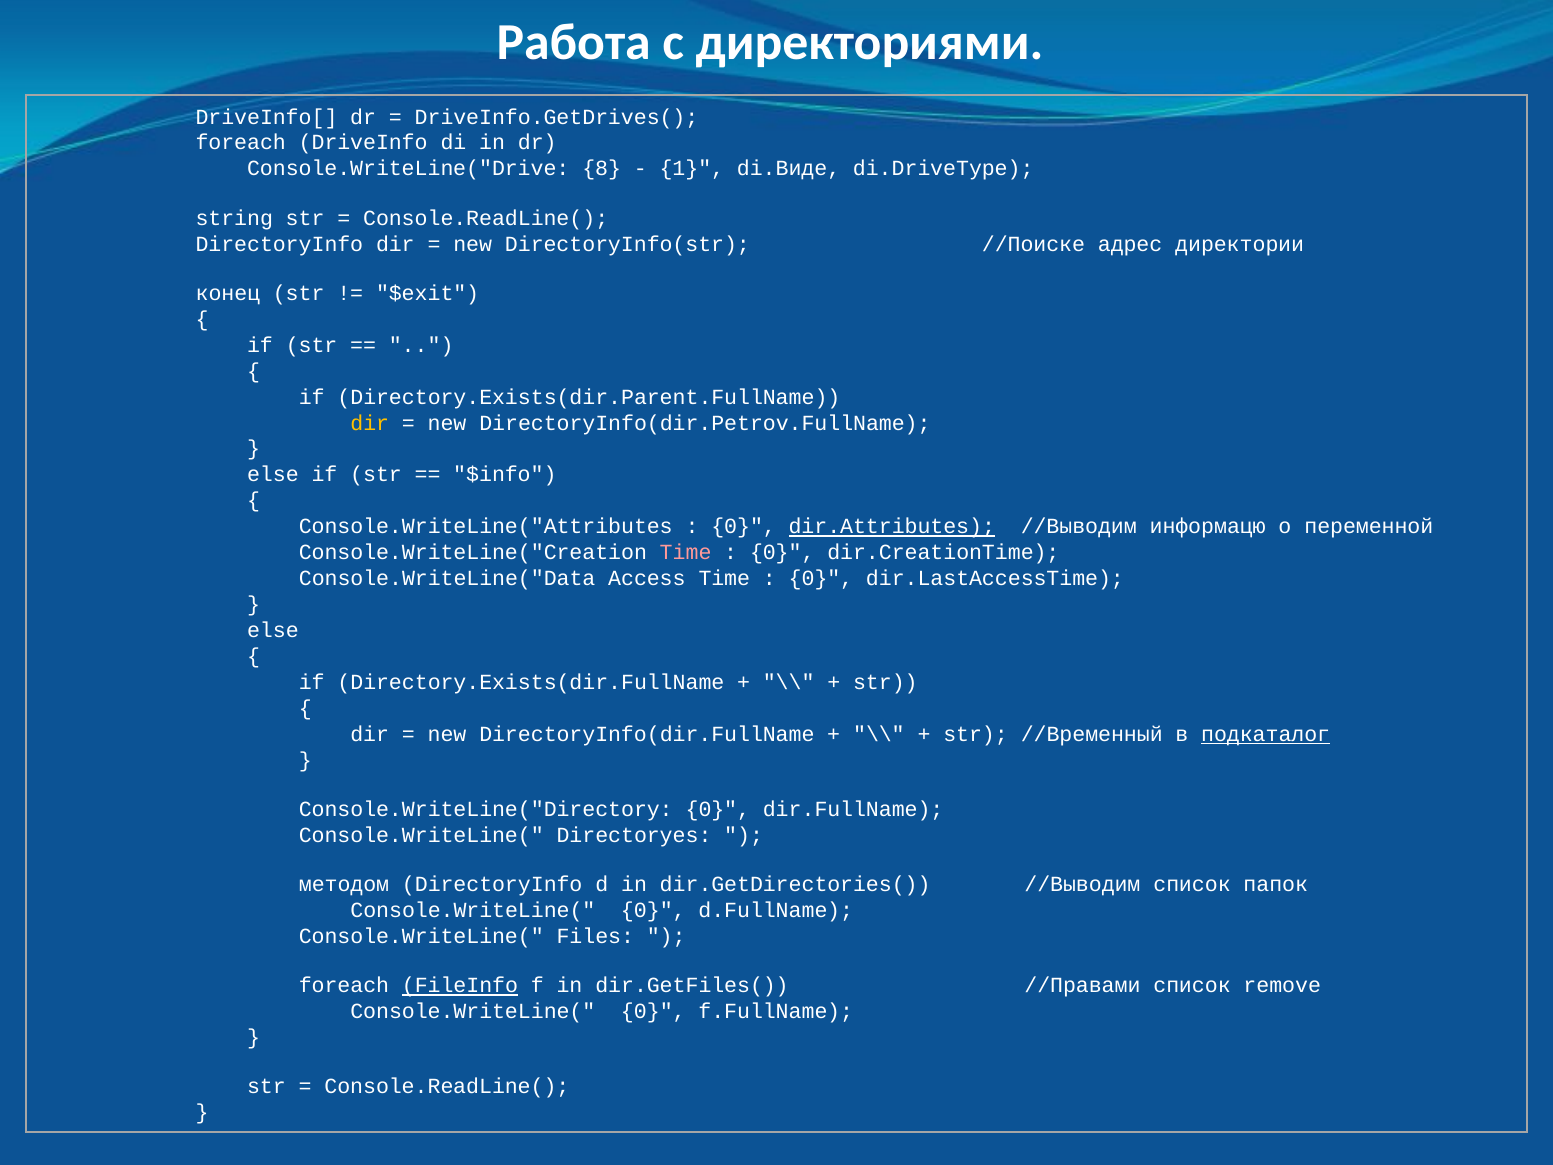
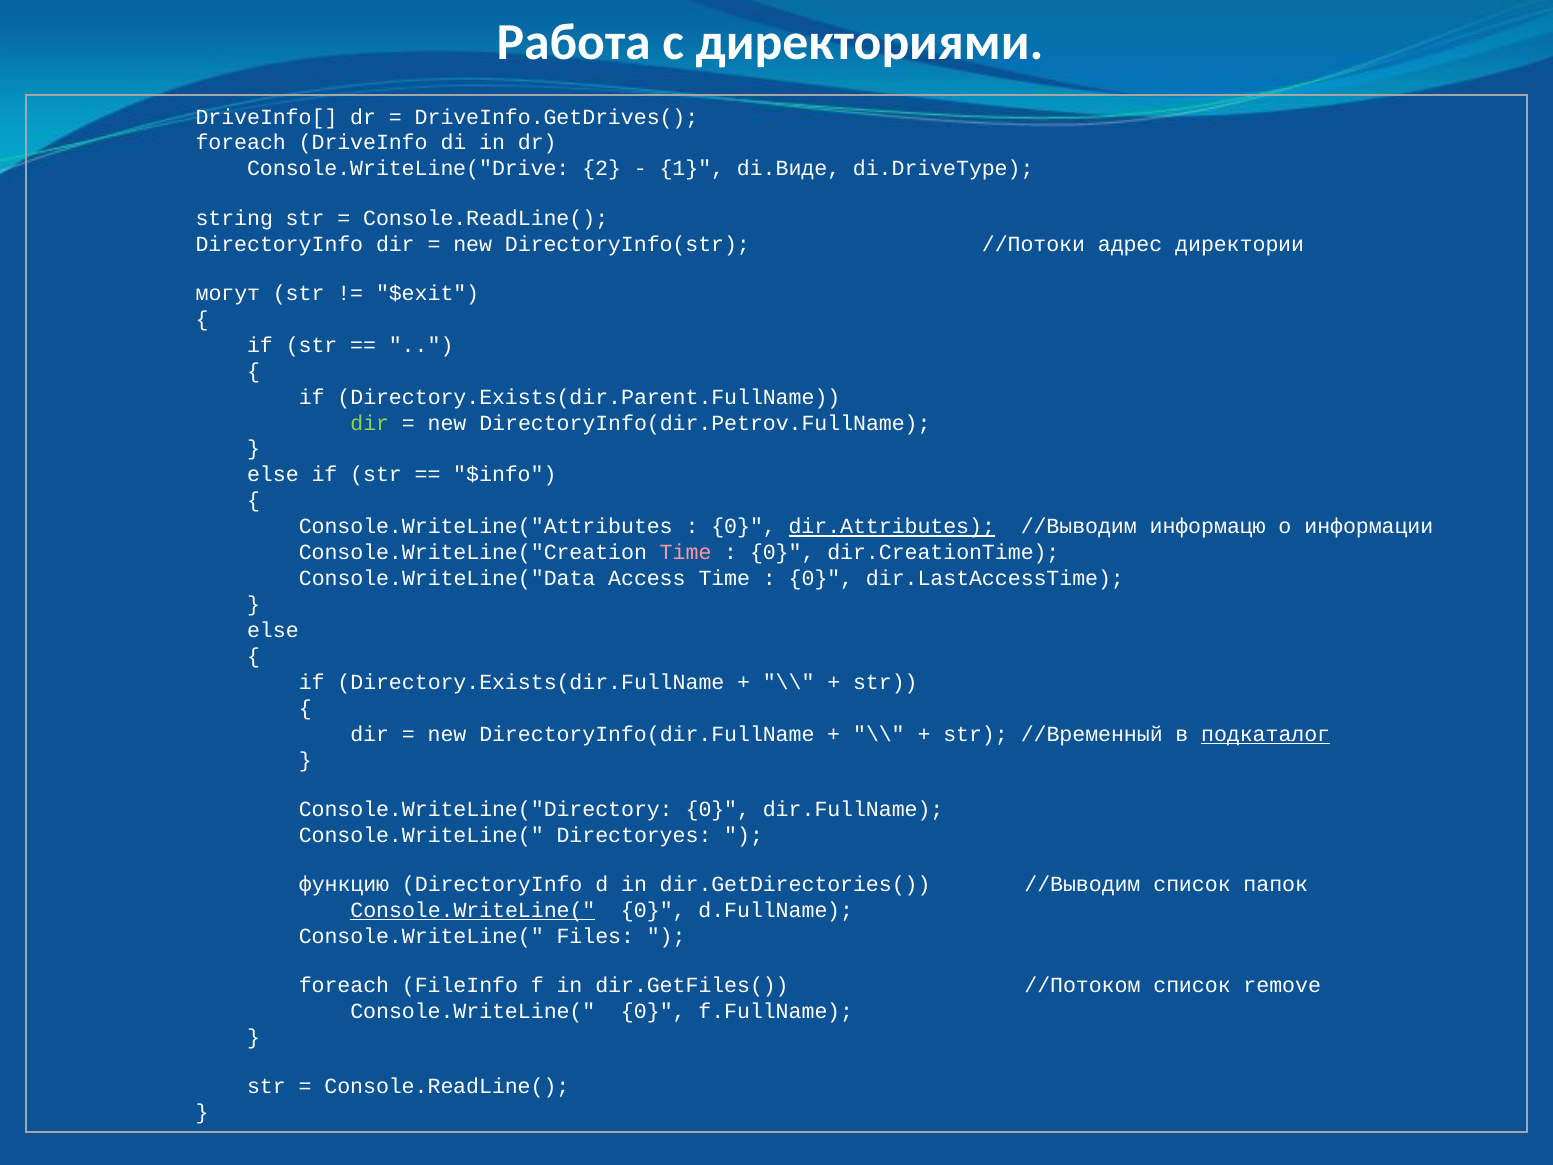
8: 8 -> 2
//Поиске: //Поиске -> //Потоки
конец: конец -> могут
dir at (370, 423) colour: yellow -> light green
переменной: переменной -> информации
методом: методом -> функцию
Console.WriteLine( at (473, 910) underline: none -> present
FileInfo underline: present -> none
//Правами: //Правами -> //Потоком
